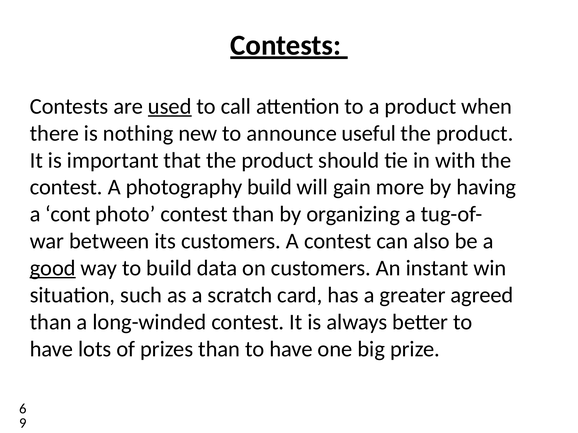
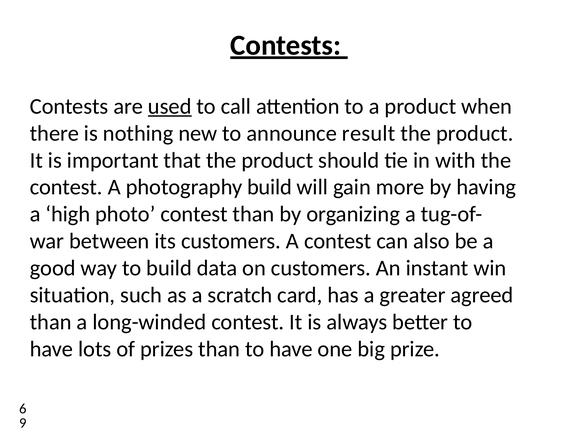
useful: useful -> result
cont: cont -> high
good underline: present -> none
